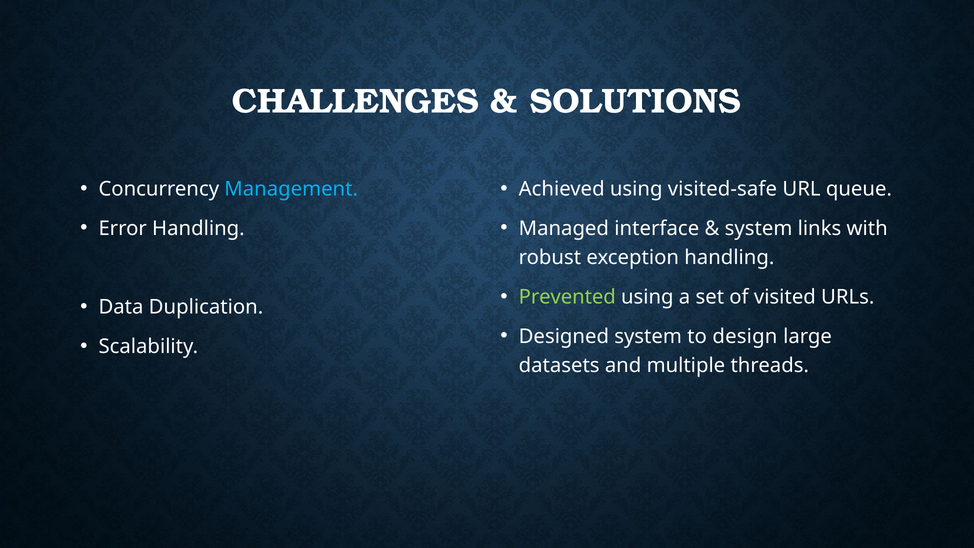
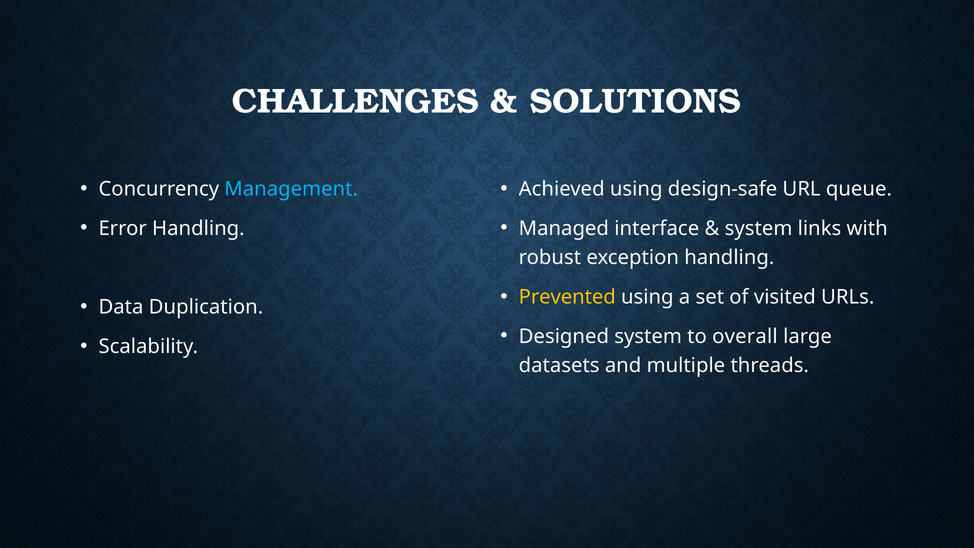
visited-safe: visited-safe -> design-safe
Prevented colour: light green -> yellow
design: design -> overall
